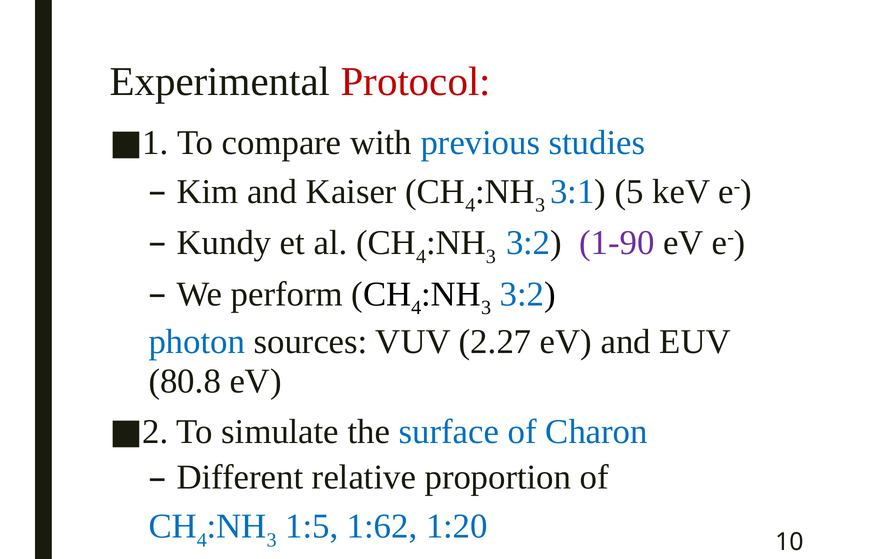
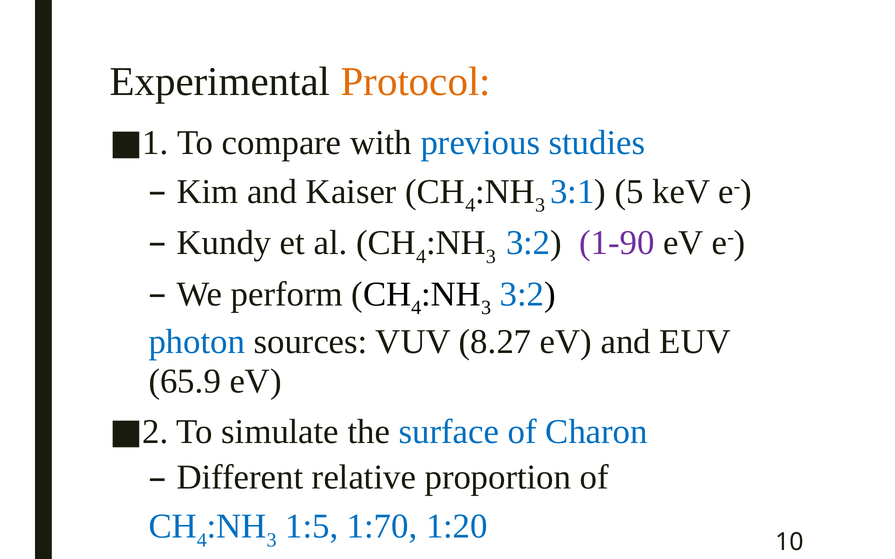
Protocol colour: red -> orange
2.27: 2.27 -> 8.27
80.8: 80.8 -> 65.9
1:62: 1:62 -> 1:70
